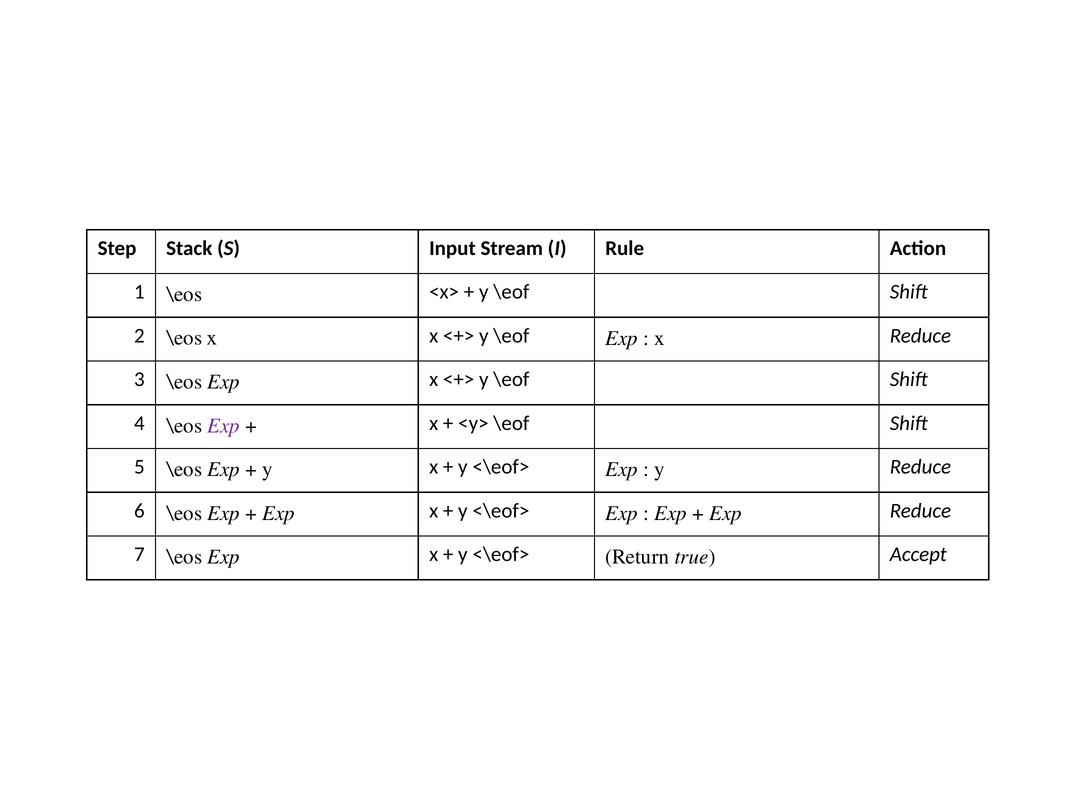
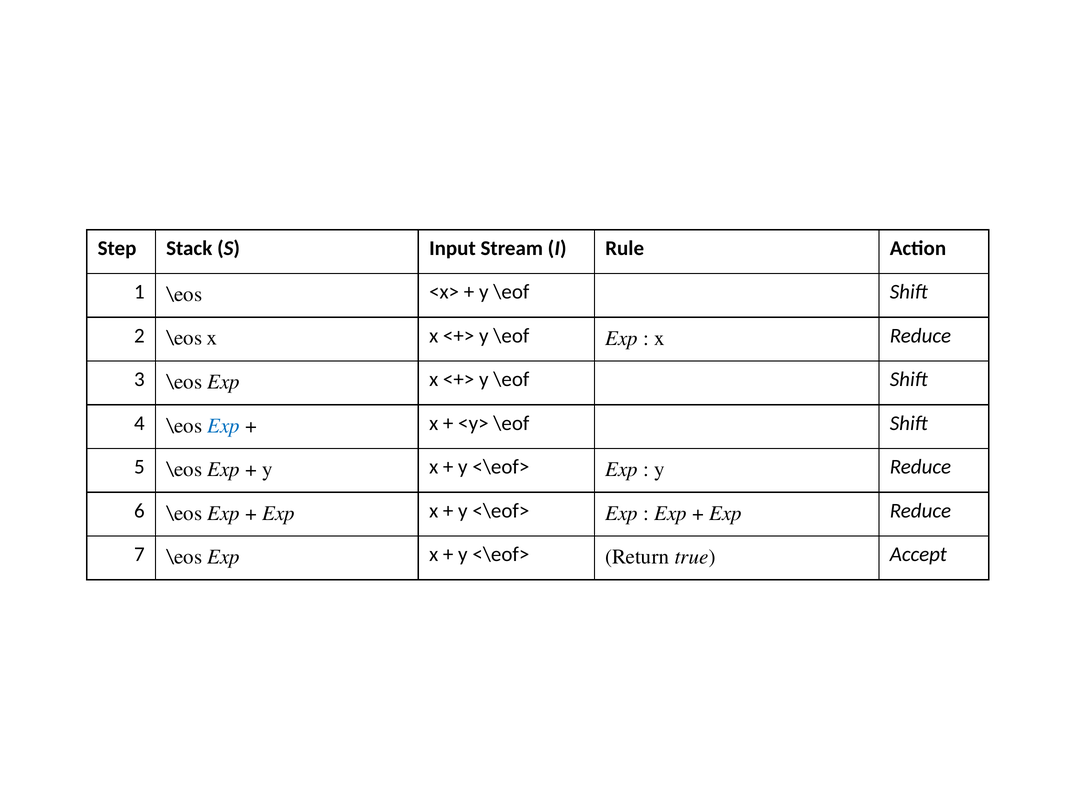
Exp at (224, 426) colour: purple -> blue
